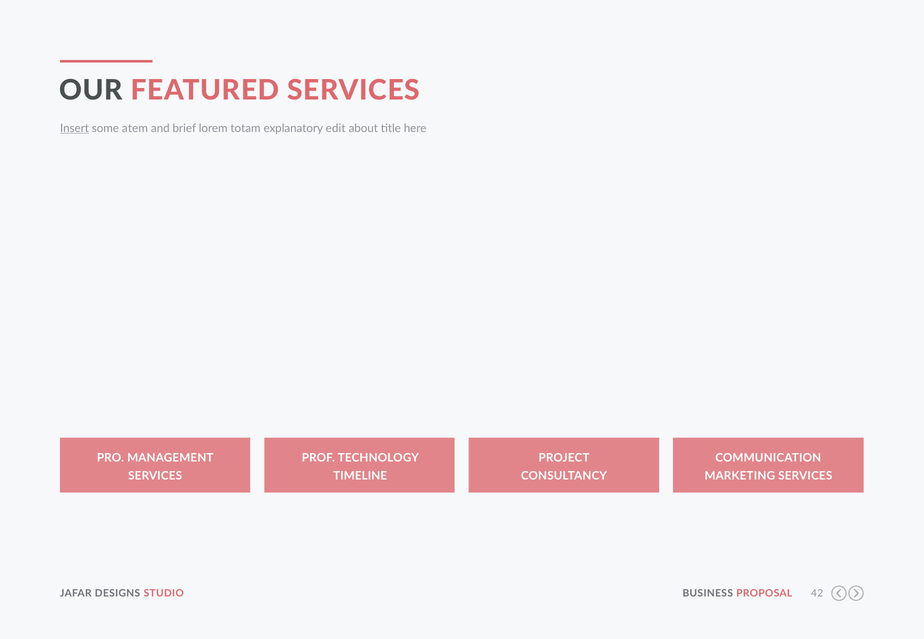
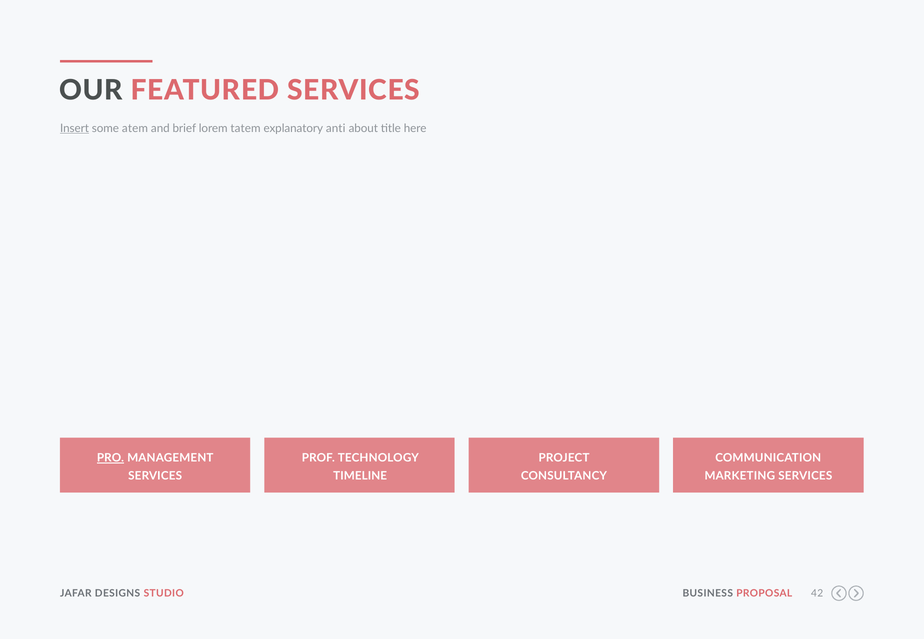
totam: totam -> tatem
edit: edit -> anti
PRO underline: none -> present
